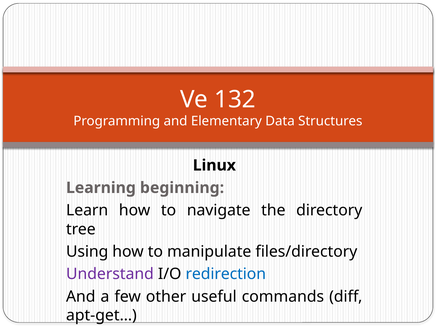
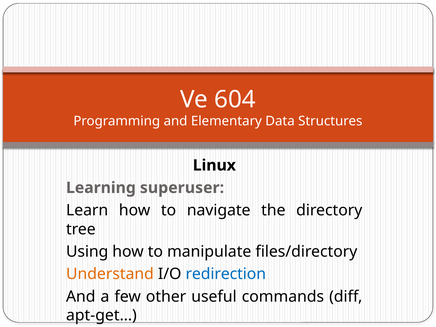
132: 132 -> 604
beginning: beginning -> superuser
Understand colour: purple -> orange
